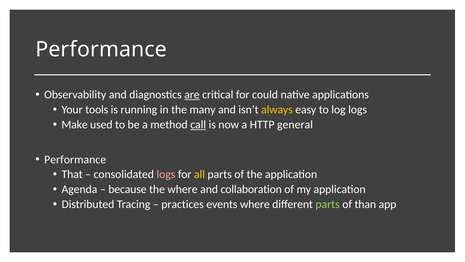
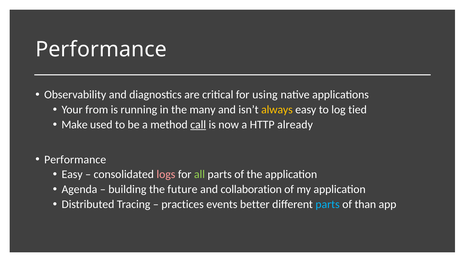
are underline: present -> none
could: could -> using
tools: tools -> from
log logs: logs -> tied
general: general -> already
That at (72, 174): That -> Easy
all colour: yellow -> light green
because: because -> building
the where: where -> future
events where: where -> better
parts at (328, 204) colour: light green -> light blue
